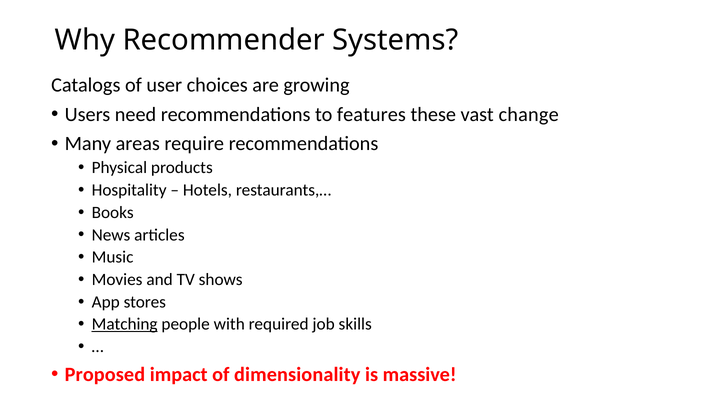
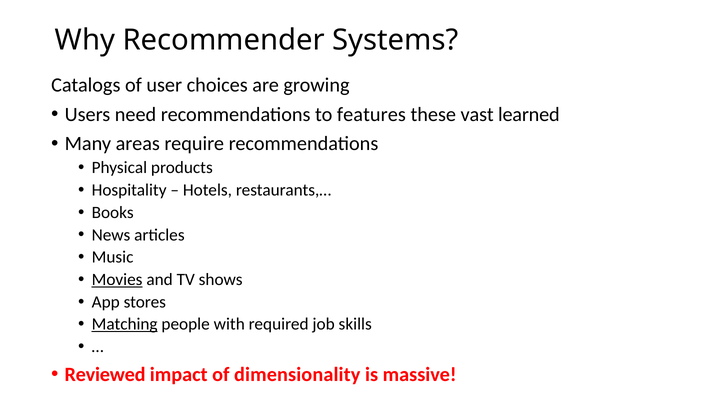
change: change -> learned
Movies underline: none -> present
Proposed: Proposed -> Reviewed
